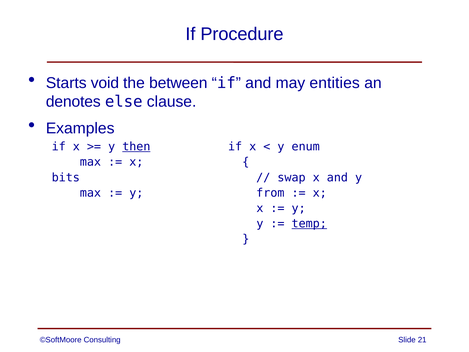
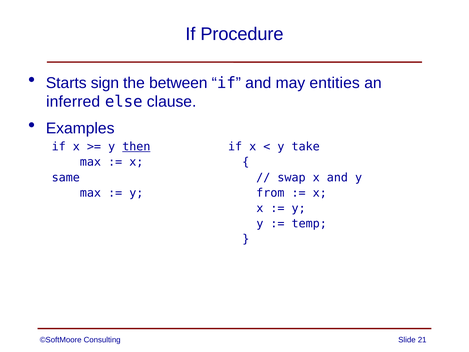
void: void -> sign
denotes: denotes -> inferred
enum: enum -> take
bits: bits -> same
temp underline: present -> none
